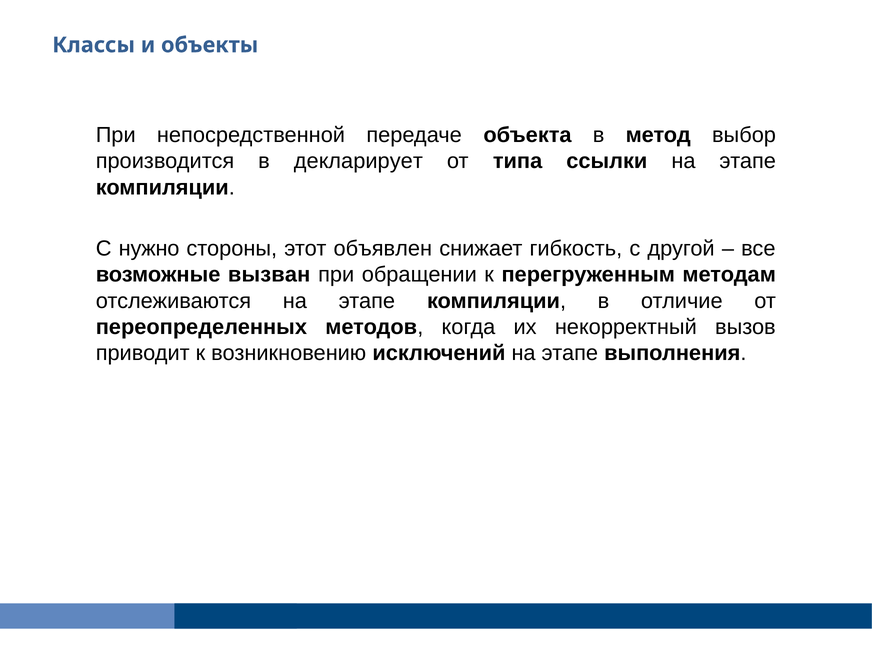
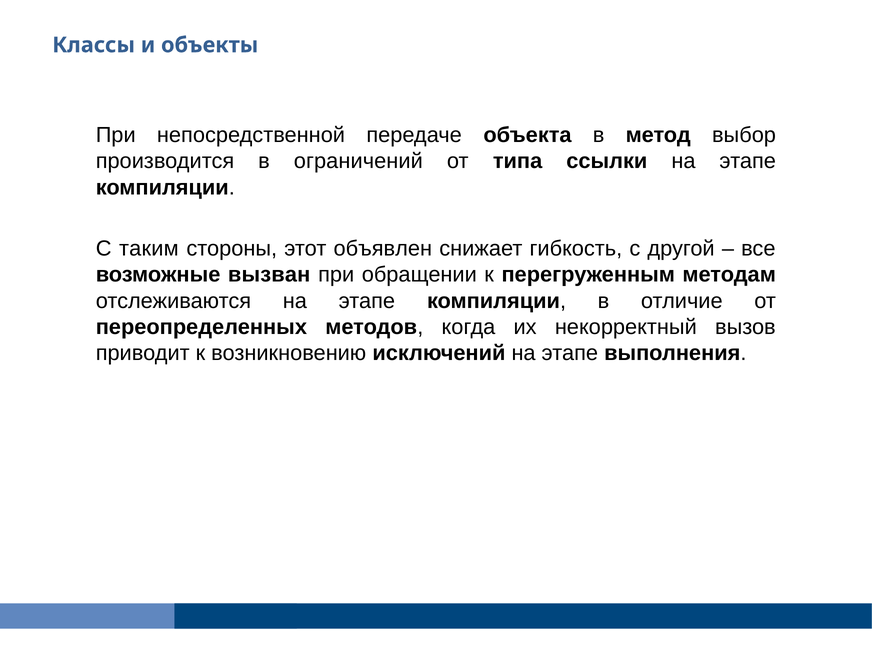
декларирует: декларирует -> ограничений
нужно: нужно -> таким
